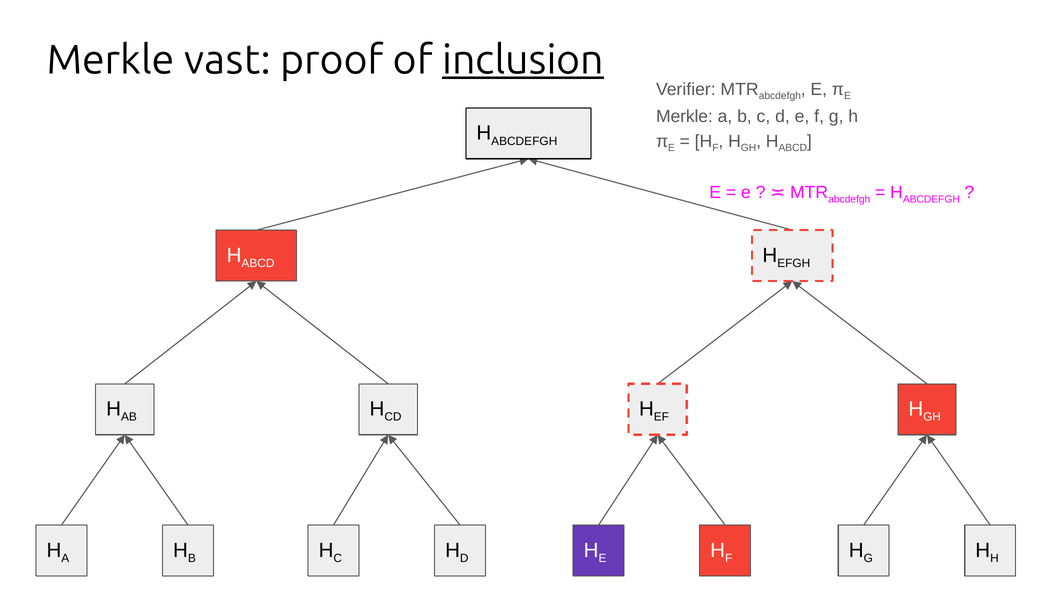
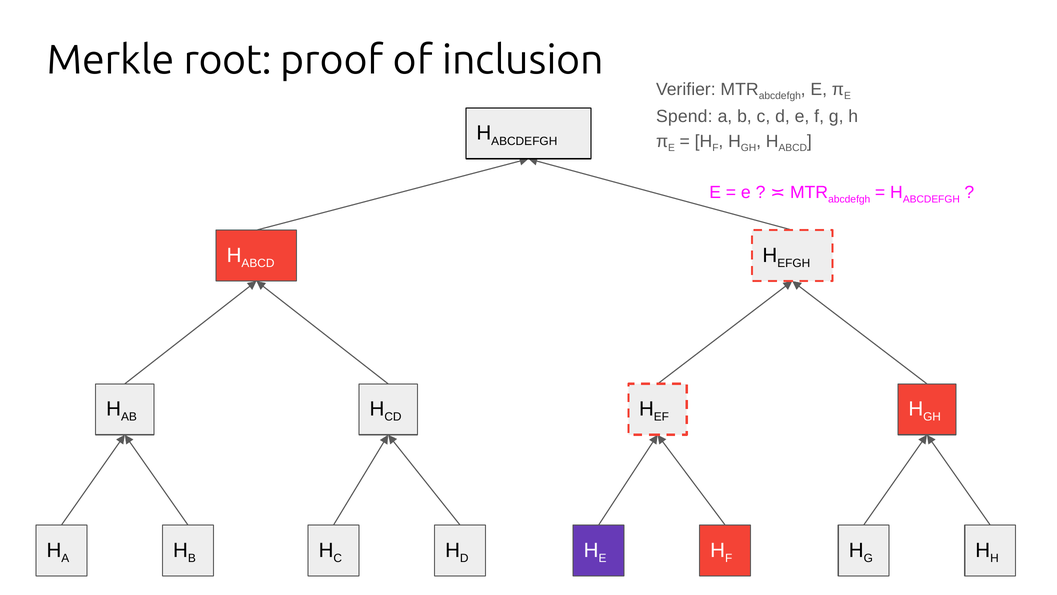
vast: vast -> root
inclusion underline: present -> none
Merkle at (684, 116): Merkle -> Spend
